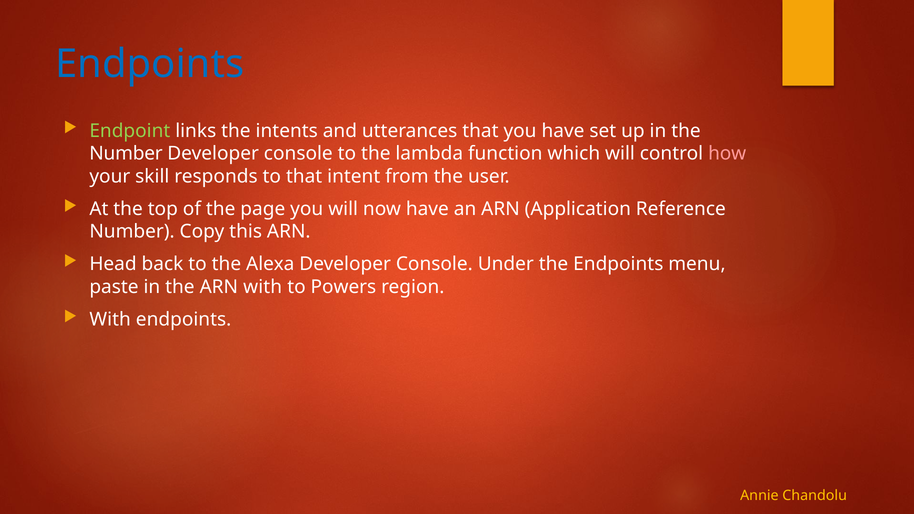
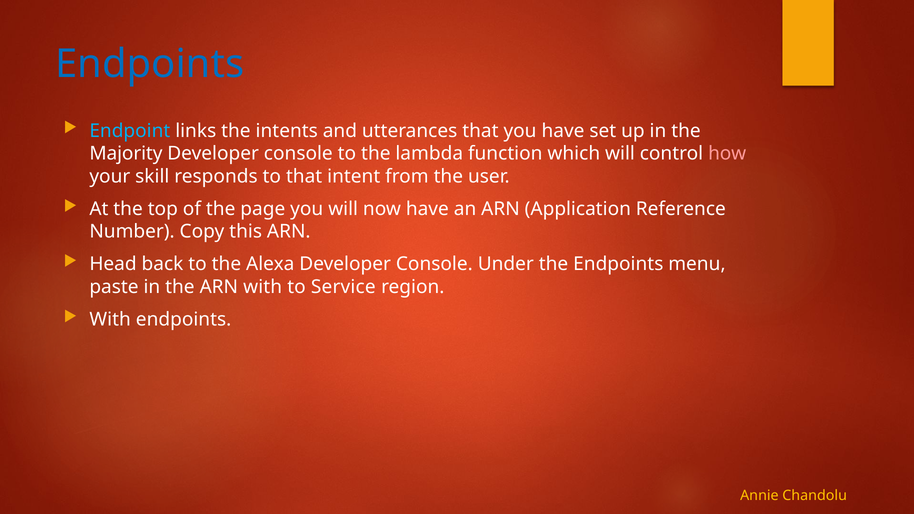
Endpoint colour: light green -> light blue
Number at (126, 154): Number -> Majority
Powers: Powers -> Service
